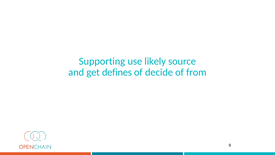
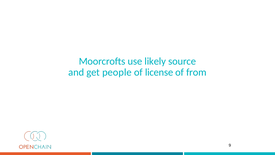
Supporting: Supporting -> Moorcrofts
defines: defines -> people
decide: decide -> license
